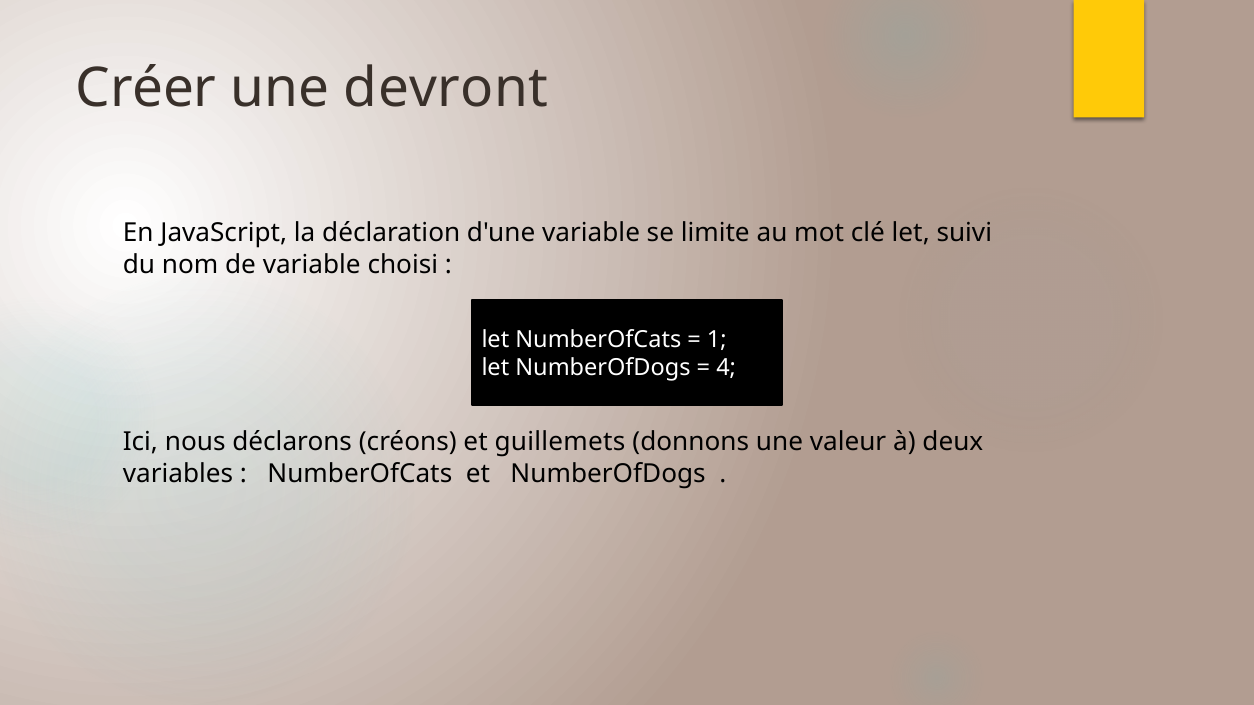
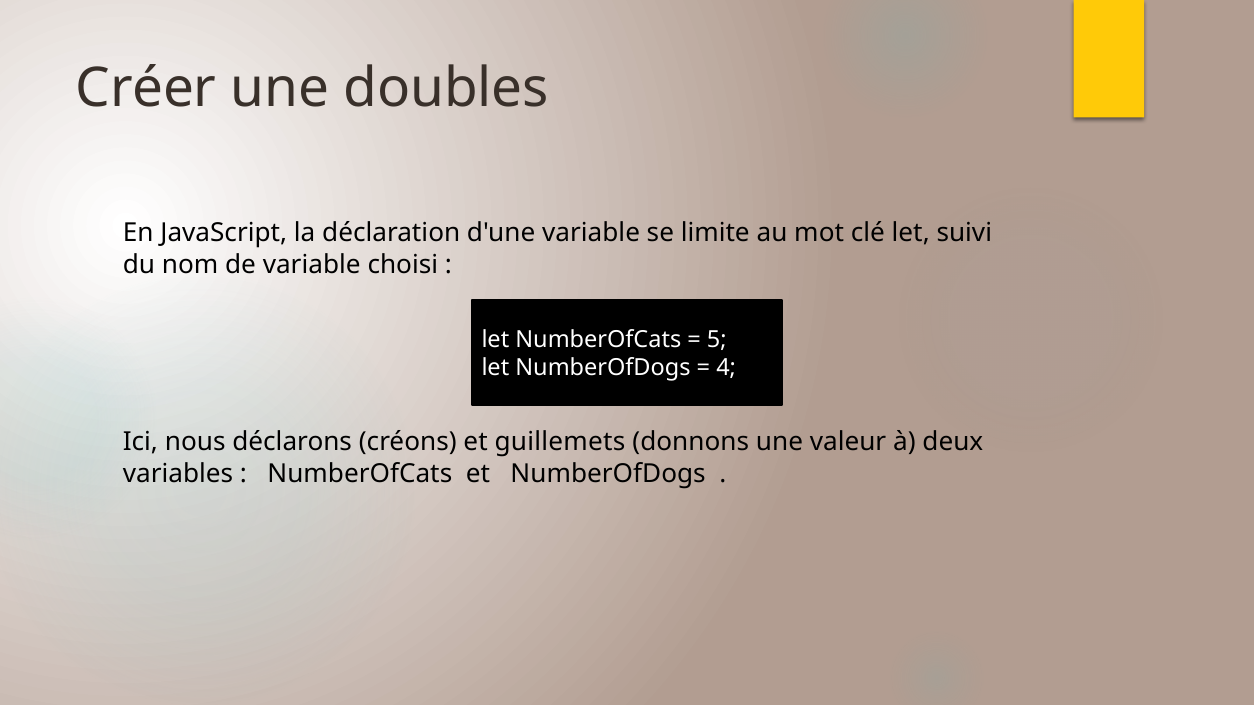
devront: devront -> doubles
1: 1 -> 5
